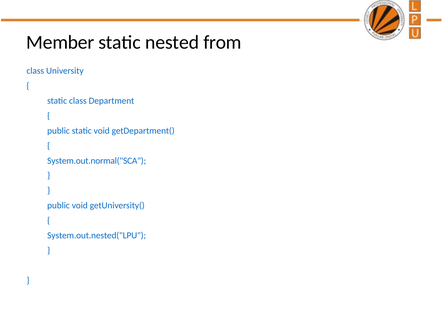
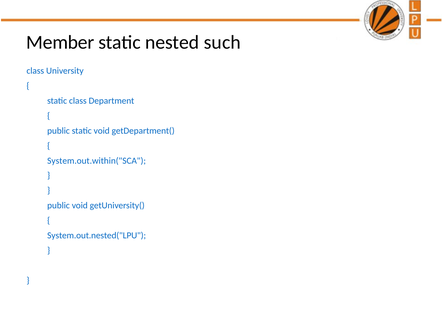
from: from -> such
System.out.normal("SCA: System.out.normal("SCA -> System.out.within("SCA
